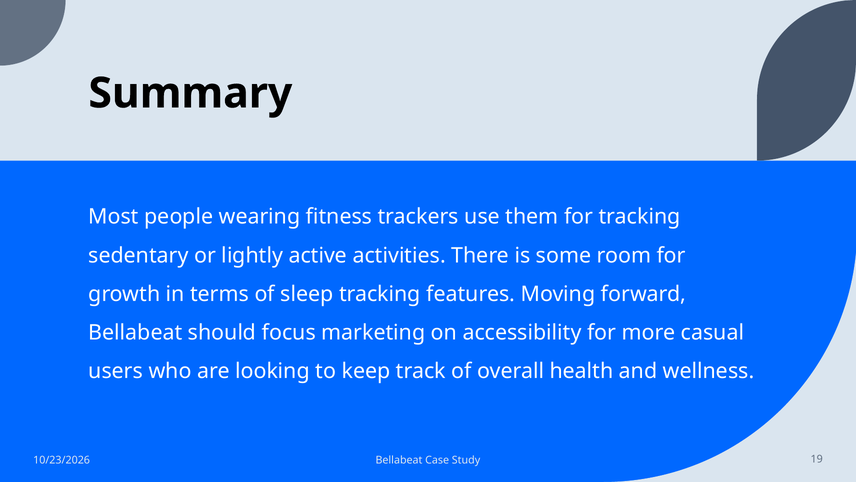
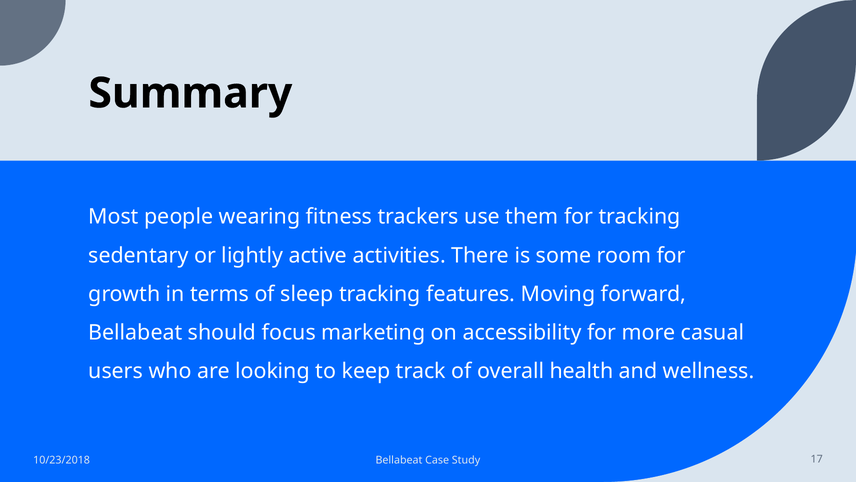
10/23/2026: 10/23/2026 -> 10/23/2018
19: 19 -> 17
